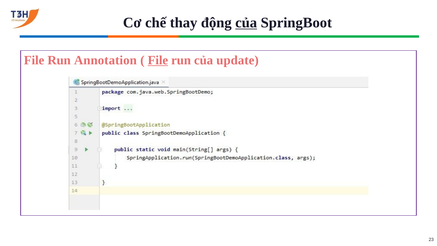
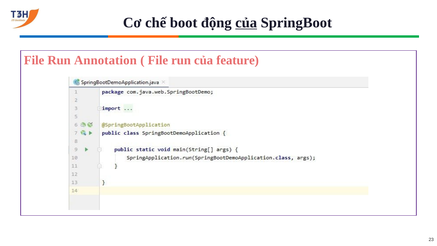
thay: thay -> boot
File at (158, 60) underline: present -> none
update: update -> feature
